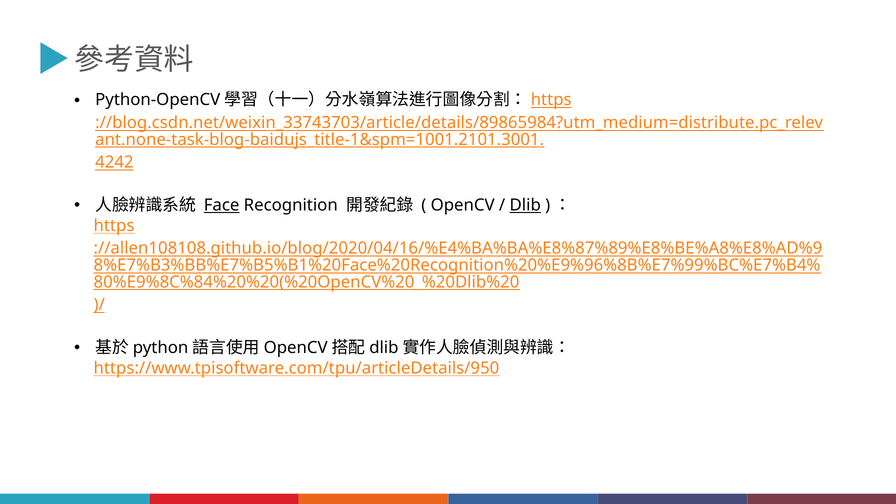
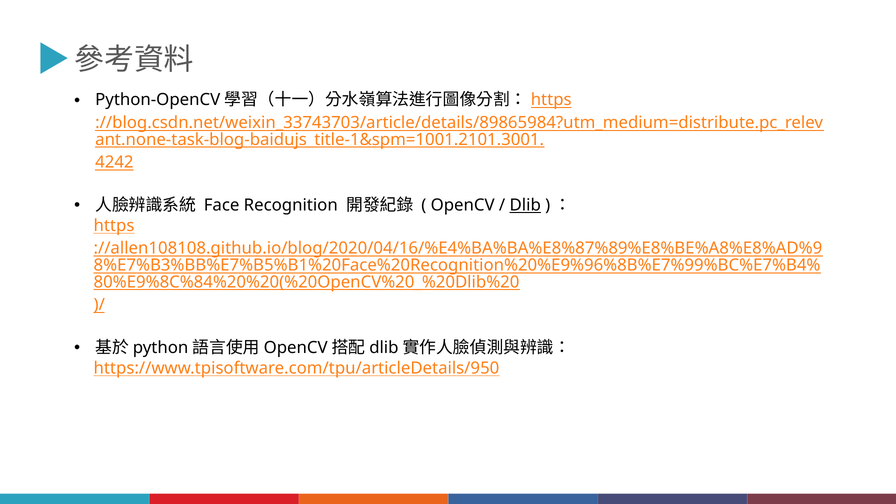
Face underline: present -> none
